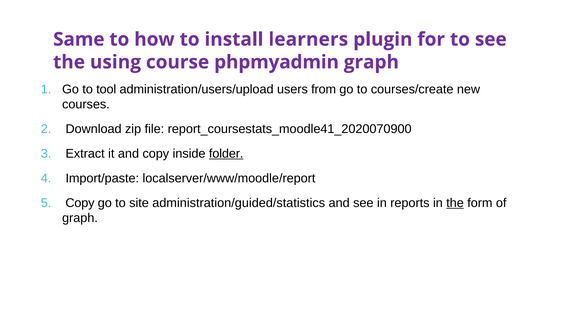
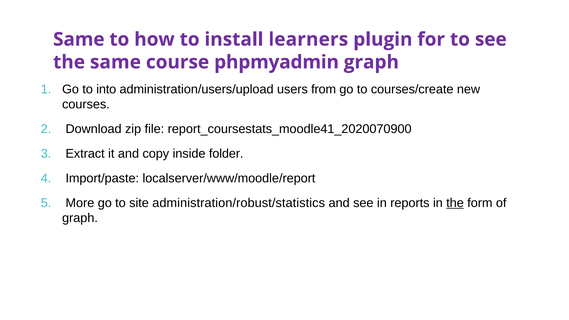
the using: using -> same
tool: tool -> into
folder underline: present -> none
Copy at (80, 203): Copy -> More
administration/guided/statistics: administration/guided/statistics -> administration/robust/statistics
